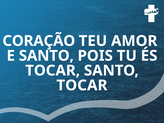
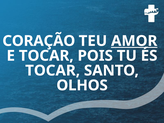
AMOR underline: none -> present
E SANTO: SANTO -> TOCAR
TOCAR at (82, 85): TOCAR -> OLHOS
